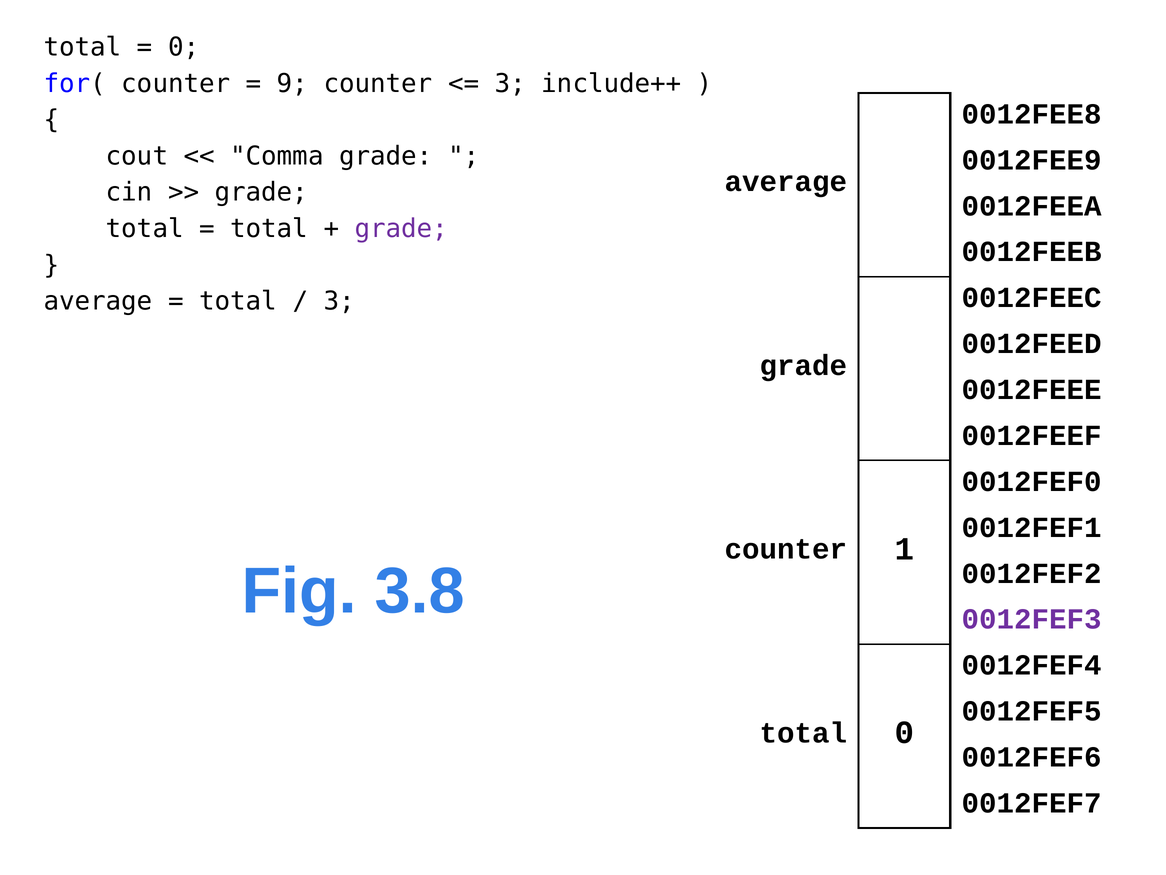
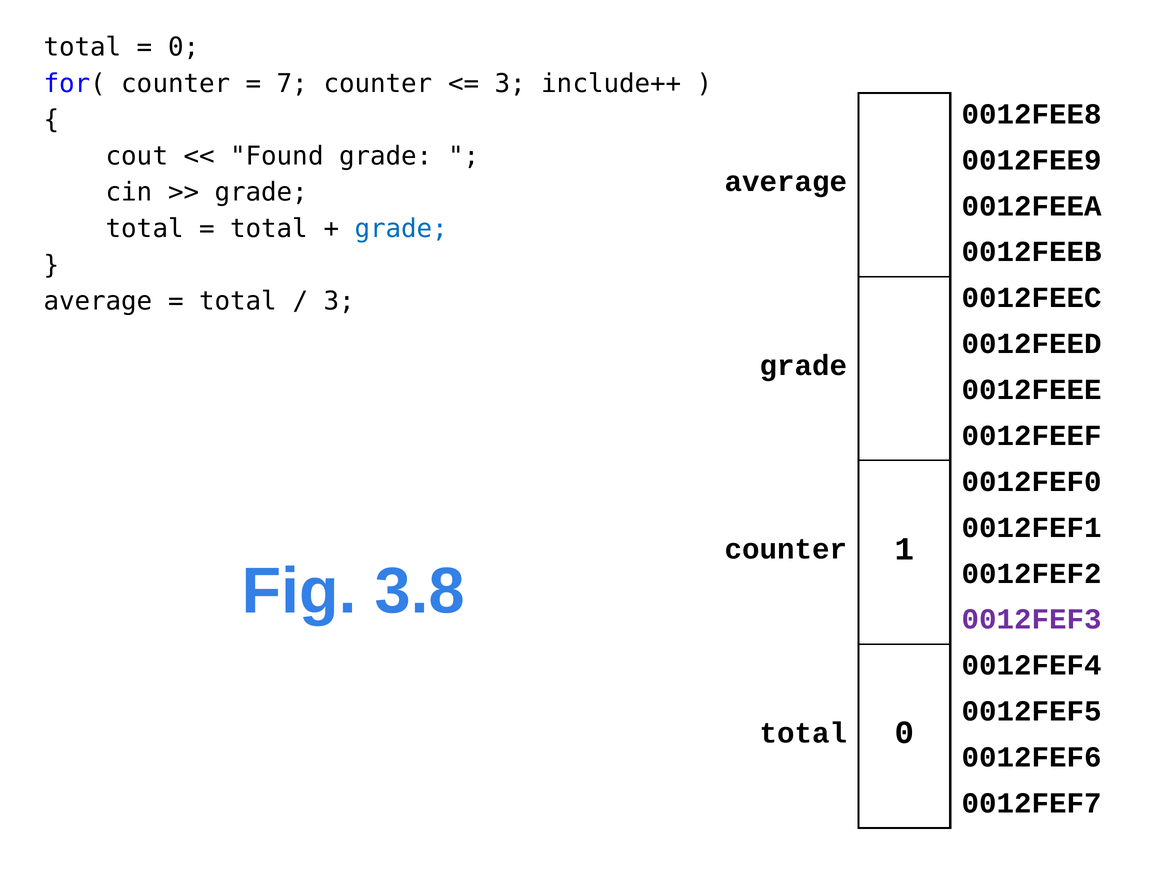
9: 9 -> 7
Comma: Comma -> Found
grade at (401, 229) colour: purple -> blue
